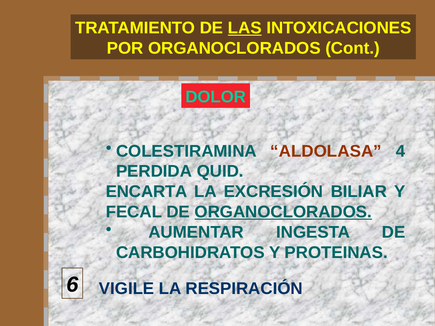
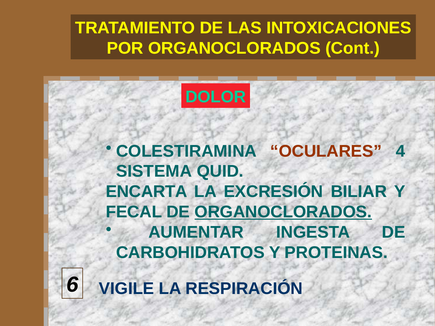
LAS underline: present -> none
ALDOLASA: ALDOLASA -> OCULARES
PERDIDA: PERDIDA -> SISTEMA
